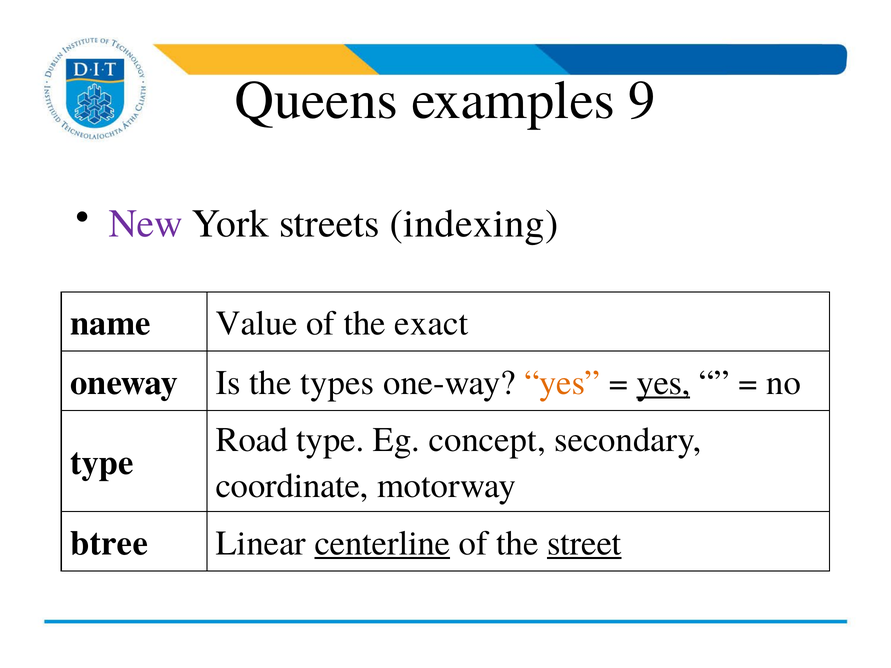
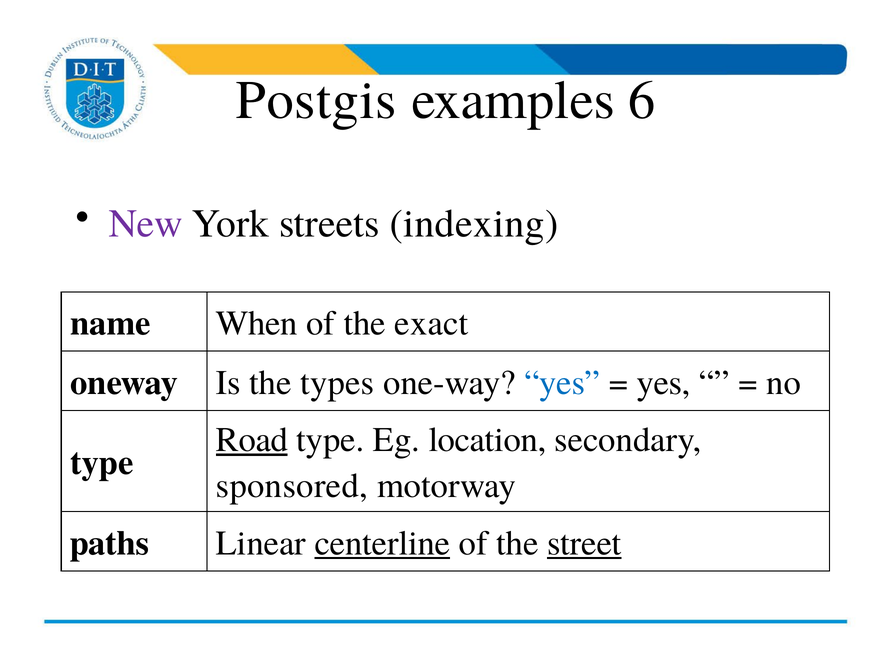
Queens: Queens -> Postgis
9: 9 -> 6
Value: Value -> When
yes at (562, 383) colour: orange -> blue
yes at (664, 383) underline: present -> none
Road underline: none -> present
concept: concept -> location
coordinate: coordinate -> sponsored
btree: btree -> paths
